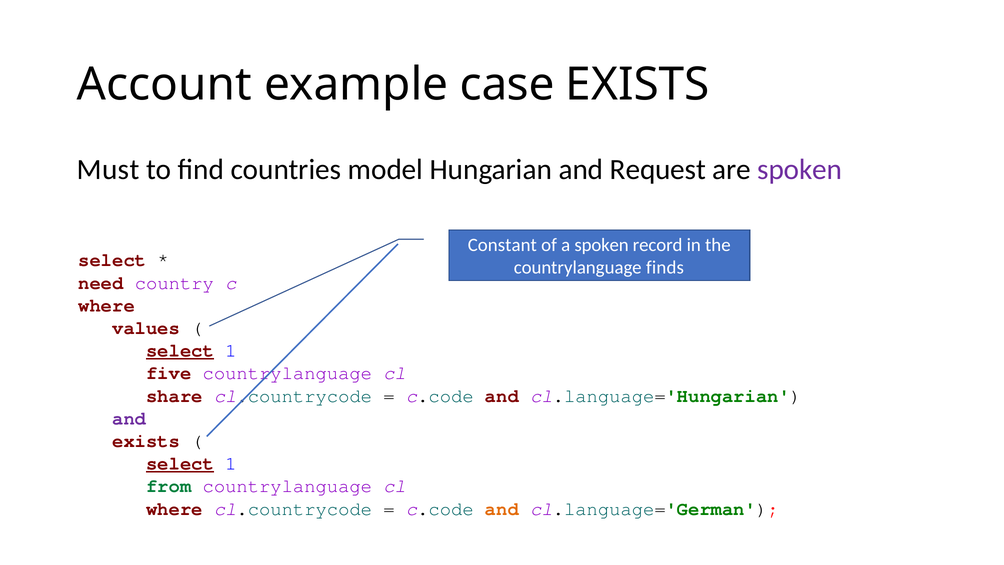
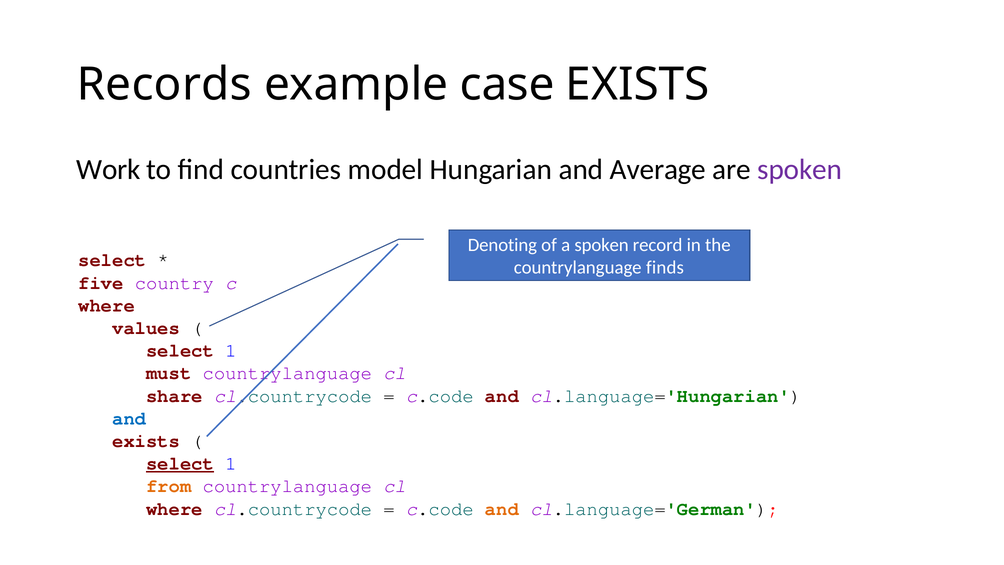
Account: Account -> Records
Must: Must -> Work
Request: Request -> Average
Constant: Constant -> Denoting
need: need -> five
select at (180, 350) underline: present -> none
five: five -> must
and at (129, 418) colour: purple -> blue
from colour: green -> orange
